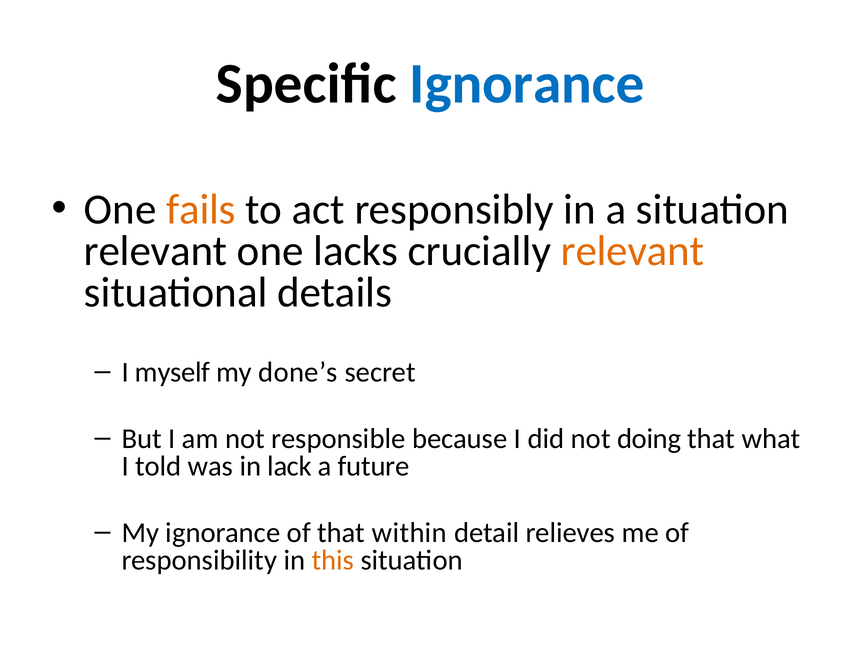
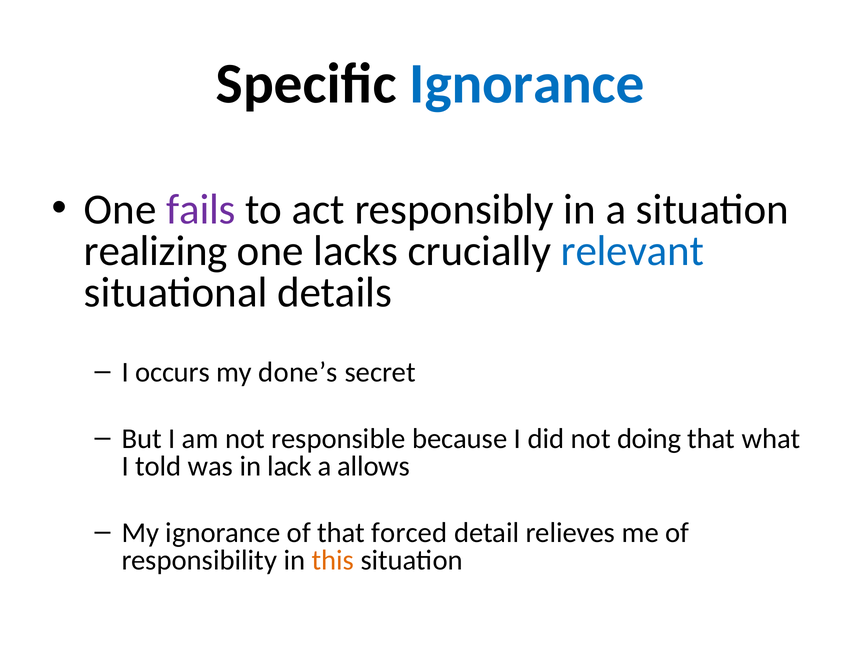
fails colour: orange -> purple
relevant at (156, 251): relevant -> realizing
relevant at (632, 251) colour: orange -> blue
myself: myself -> occurs
future: future -> allows
within: within -> forced
